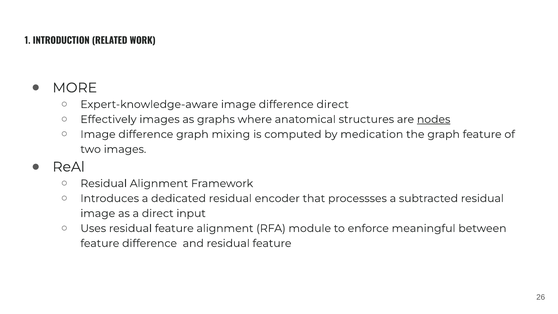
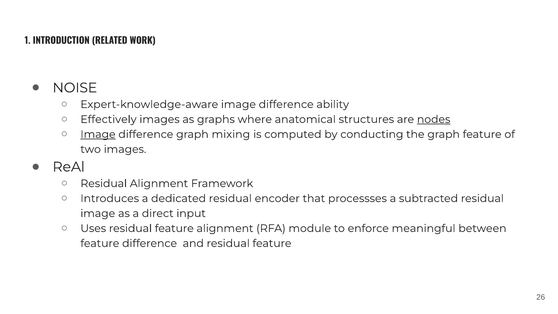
MORE: MORE -> NOISE
difference direct: direct -> ability
Image at (98, 134) underline: none -> present
medication: medication -> conducting
